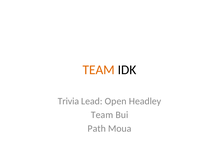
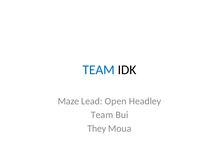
TEAM at (99, 70) colour: orange -> blue
Trivia: Trivia -> Maze
Path: Path -> They
